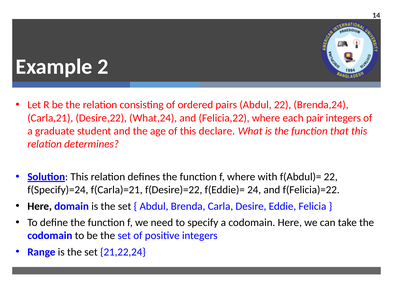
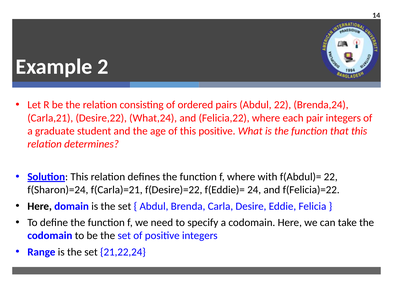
this declare: declare -> positive
f(Specify)=24: f(Specify)=24 -> f(Sharon)=24
